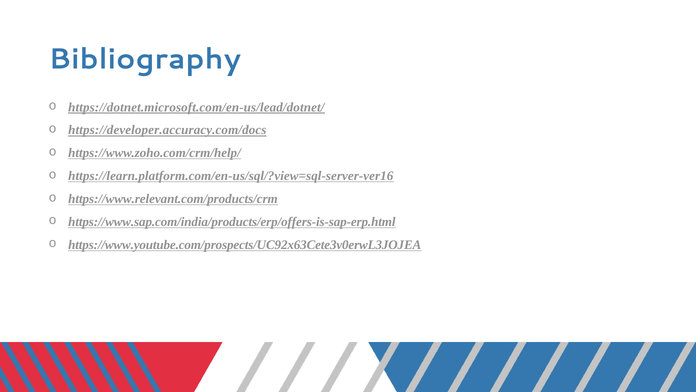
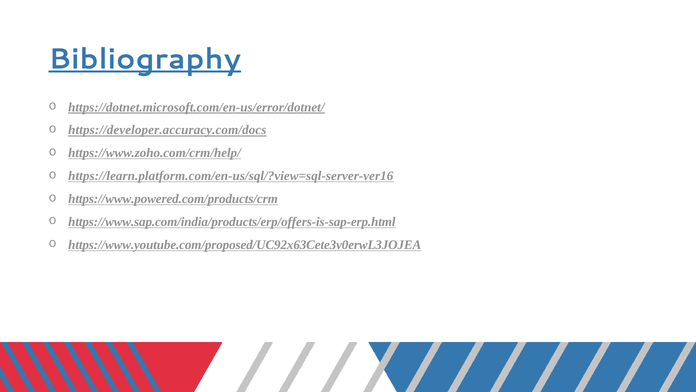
Bibliography underline: none -> present
https://dotnet.microsoft.com/en-us/lead/dotnet/: https://dotnet.microsoft.com/en-us/lead/dotnet/ -> https://dotnet.microsoft.com/en-us/error/dotnet/
https://www.relevant.com/products/crm: https://www.relevant.com/products/crm -> https://www.powered.com/products/crm
https://www.youtube.com/prospects/UC92x63Cete3v0erwL3JOJEA: https://www.youtube.com/prospects/UC92x63Cete3v0erwL3JOJEA -> https://www.youtube.com/proposed/UC92x63Cete3v0erwL3JOJEA
